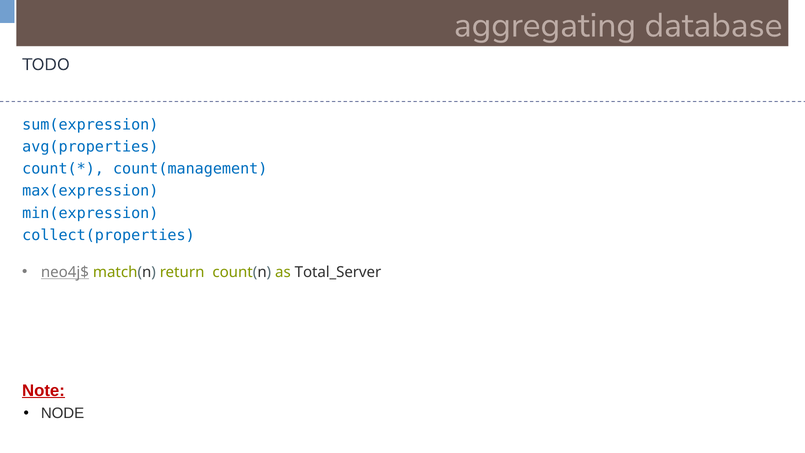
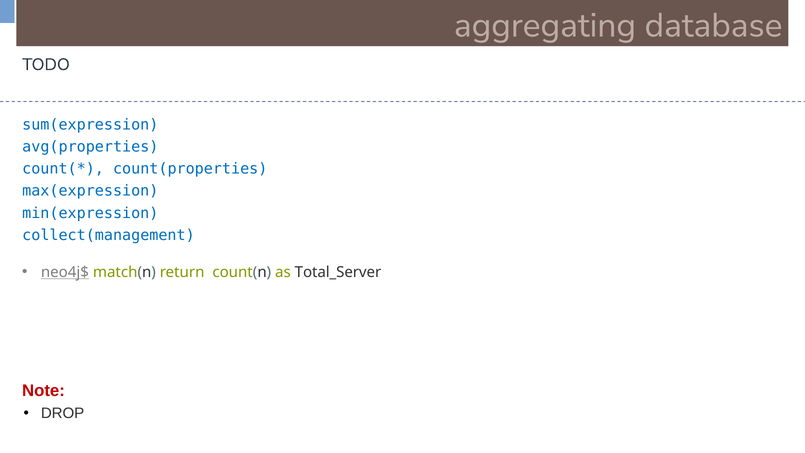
count(management: count(management -> count(properties
collect(properties: collect(properties -> collect(management
Note underline: present -> none
NODE: NODE -> DROP
